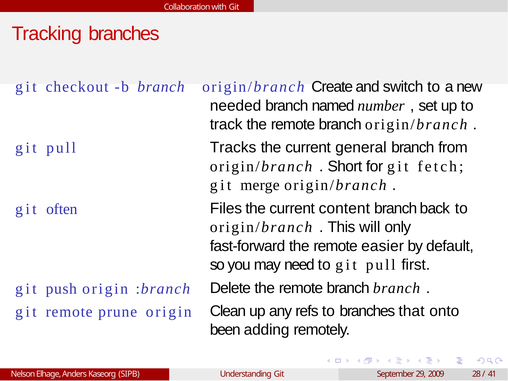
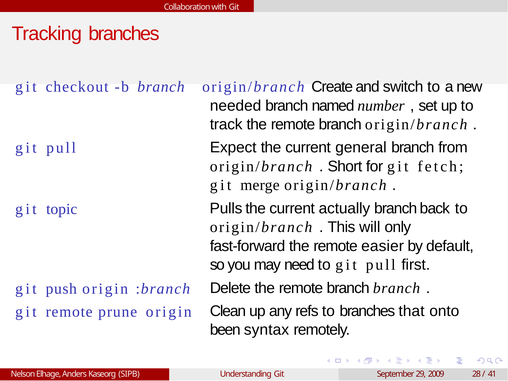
Tracks: Tracks -> Expect
Files: Files -> Pulls
content: content -> actually
often: often -> topic
adding: adding -> syntax
